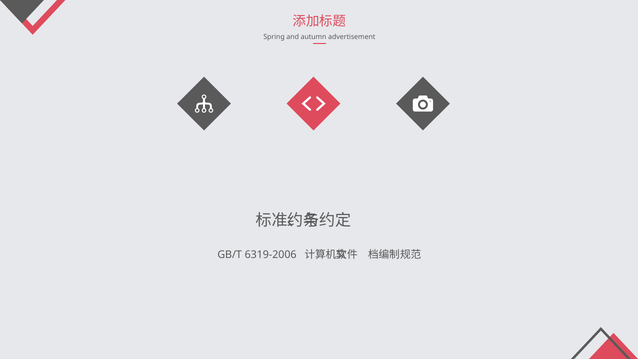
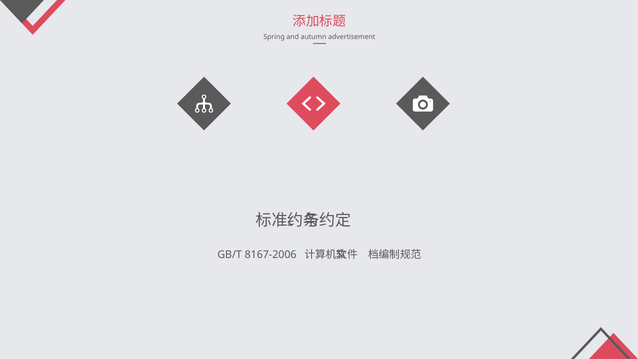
6319-2006: 6319-2006 -> 8167-2006
